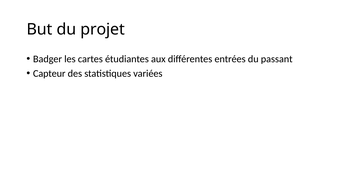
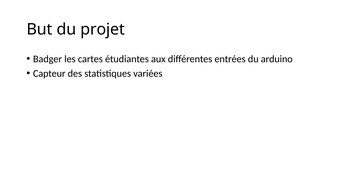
passant: passant -> arduino
